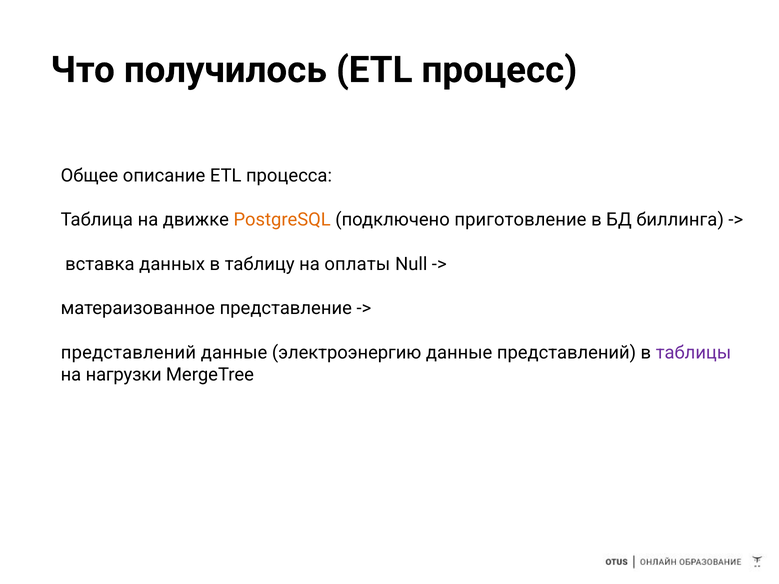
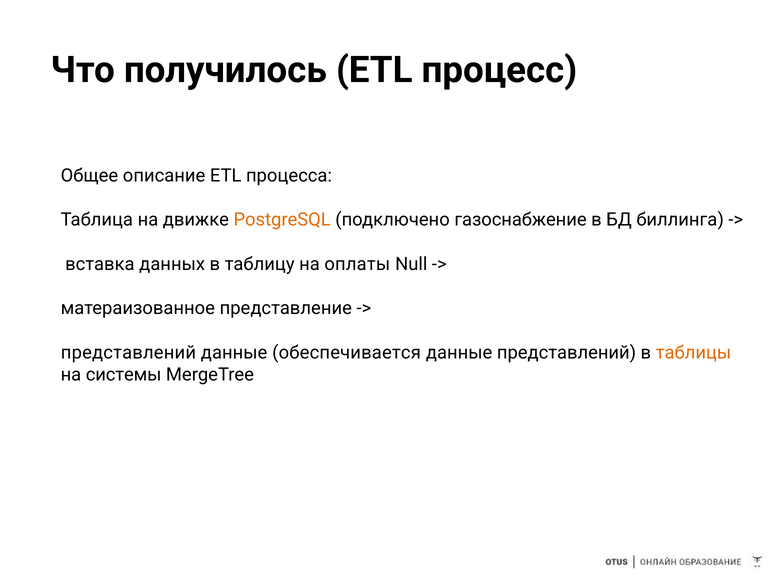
приготовление: приготовление -> газоснабжение
электроэнергию: электроэнергию -> обеспечивается
таблицы colour: purple -> orange
нагрузки: нагрузки -> системы
